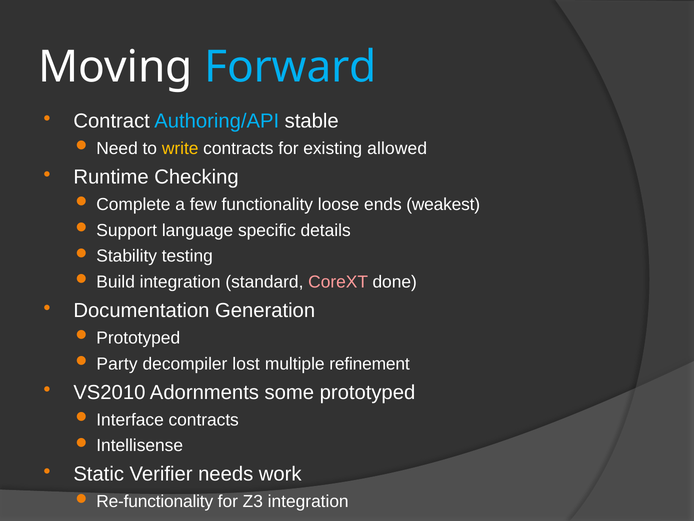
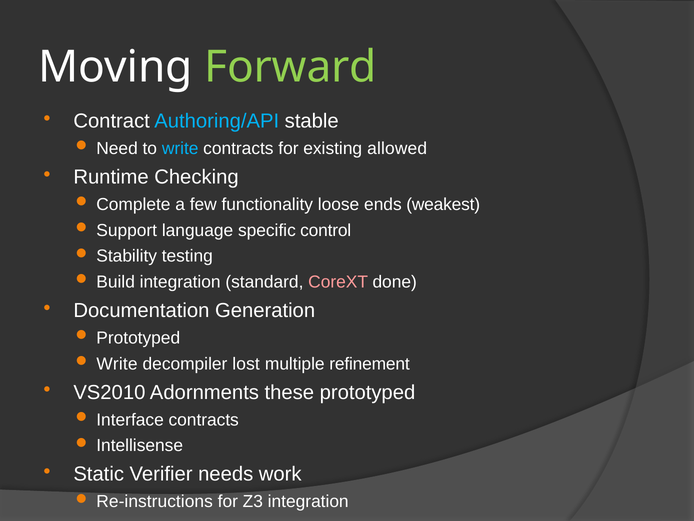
Forward colour: light blue -> light green
write at (180, 148) colour: yellow -> light blue
details: details -> control
Party at (117, 364): Party -> Write
some: some -> these
Re-functionality: Re-functionality -> Re-instructions
